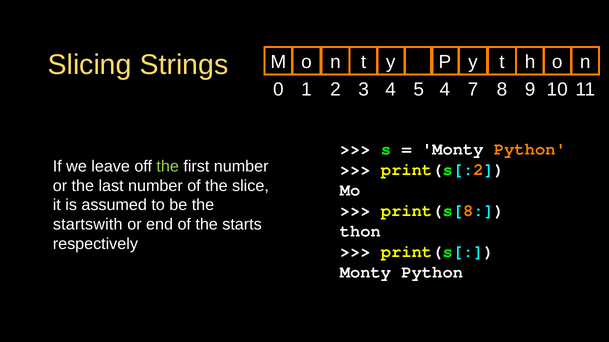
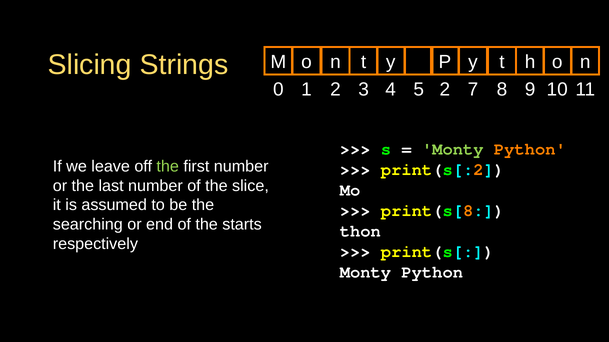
5 4: 4 -> 2
Monty at (453, 149) colour: white -> light green
startswith: startswith -> searching
